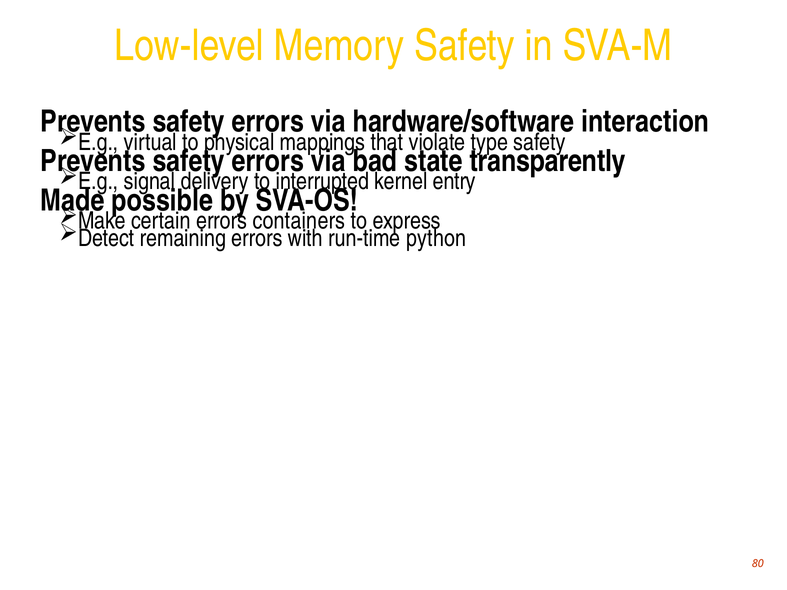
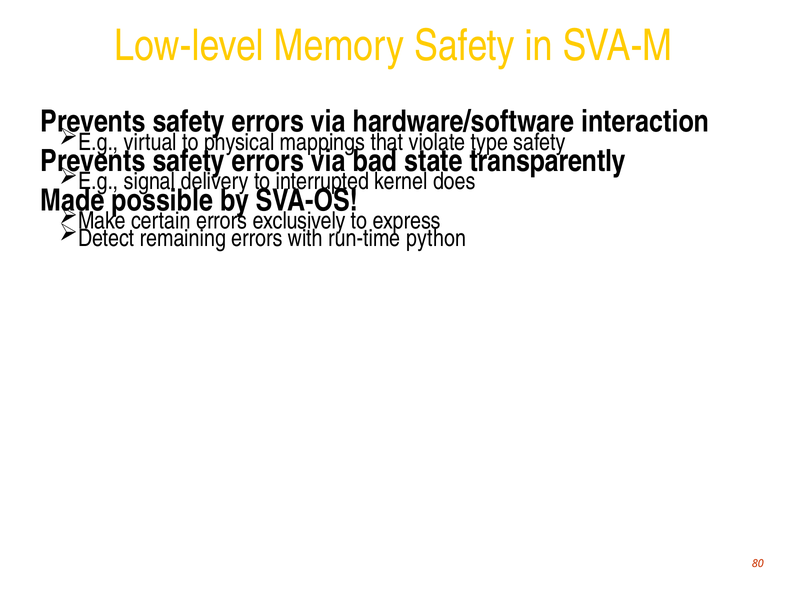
entry: entry -> does
containers: containers -> exclusively
